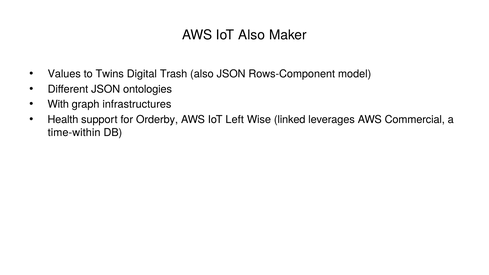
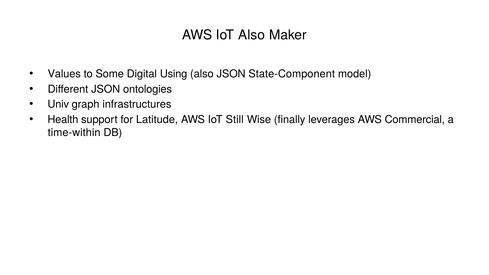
Twins: Twins -> Some
Trash: Trash -> Using
Rows-Component: Rows-Component -> State-Component
With: With -> Univ
Orderby: Orderby -> Latitude
Left: Left -> Still
linked: linked -> finally
